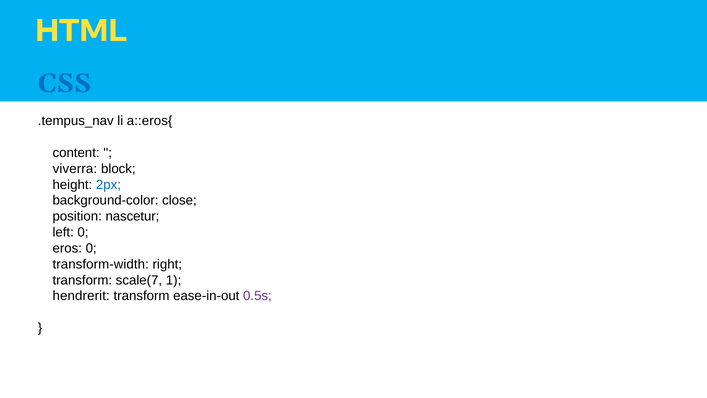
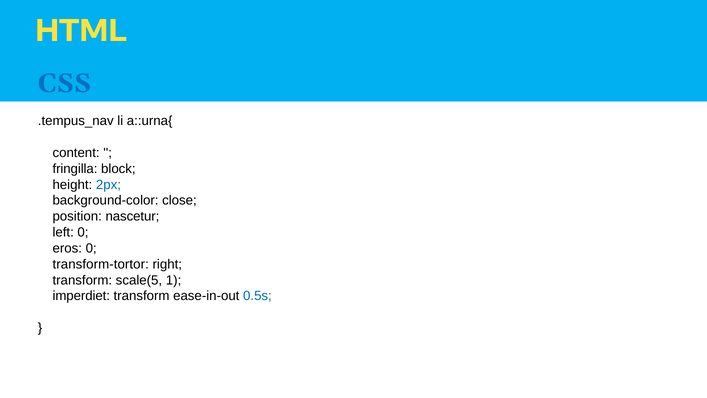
a::eros{: a::eros{ -> a::urna{
viverra: viverra -> fringilla
transform-width: transform-width -> transform-tortor
scale(7: scale(7 -> scale(5
hendrerit: hendrerit -> imperdiet
0.5s colour: purple -> blue
